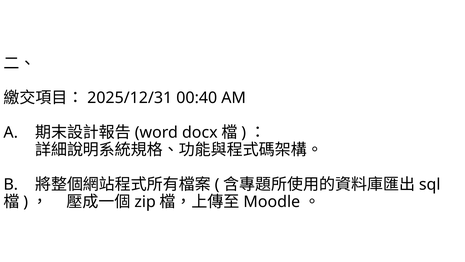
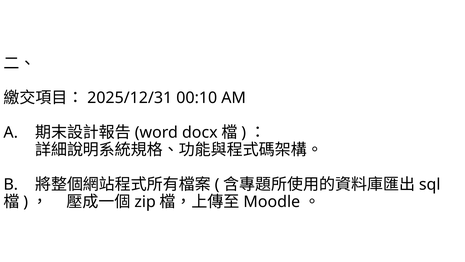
00:40: 00:40 -> 00:10
